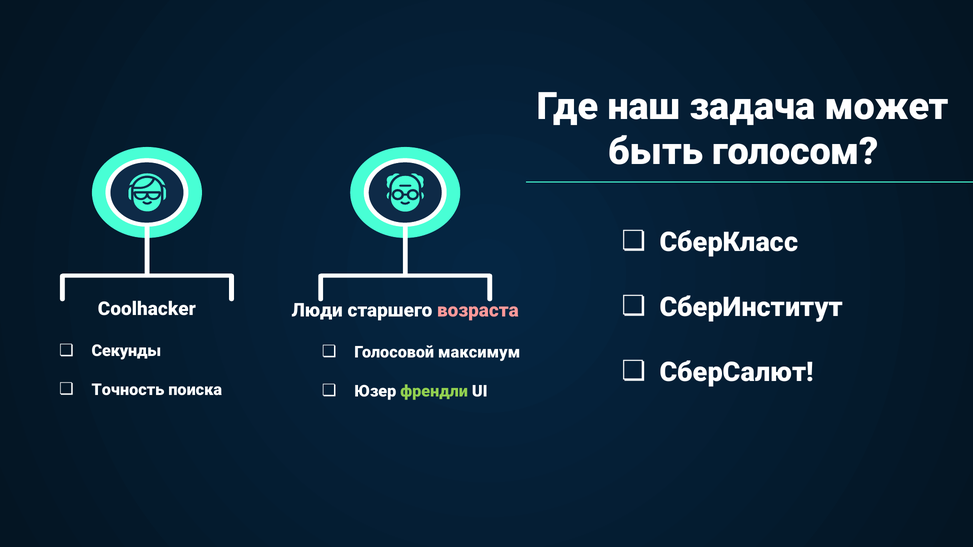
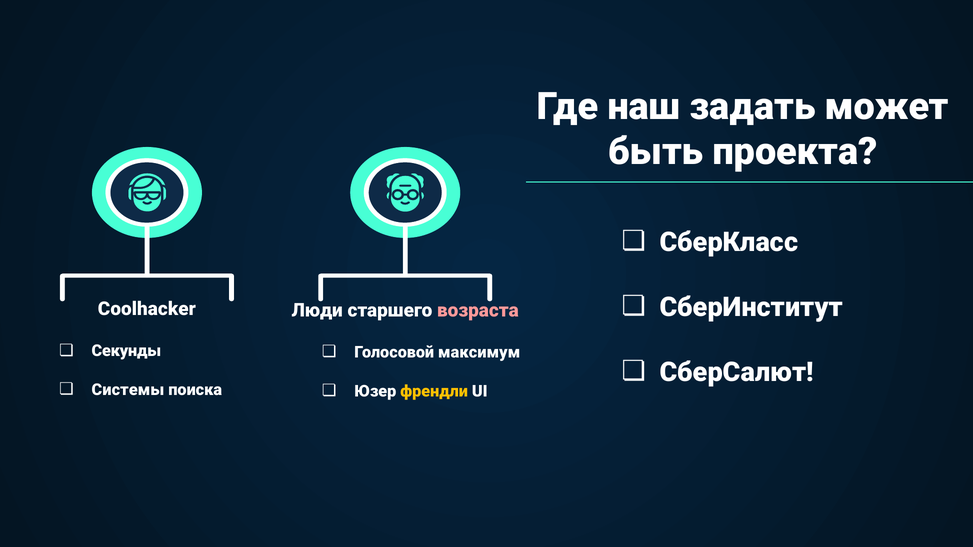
задача: задача -> задать
голосом: голосом -> проекта
Точность: Точность -> Системы
френдли colour: light green -> yellow
